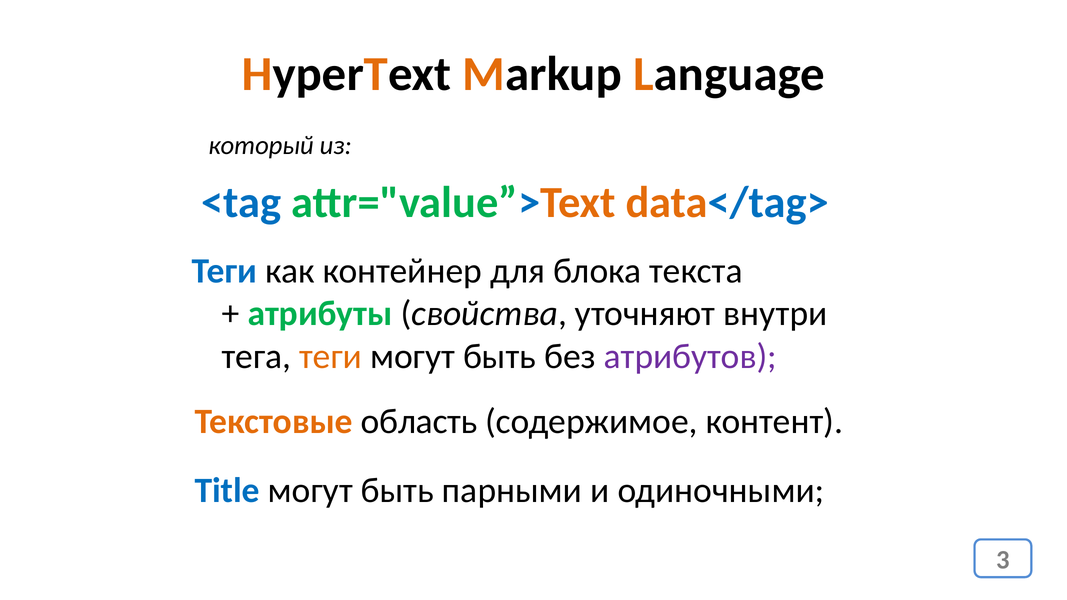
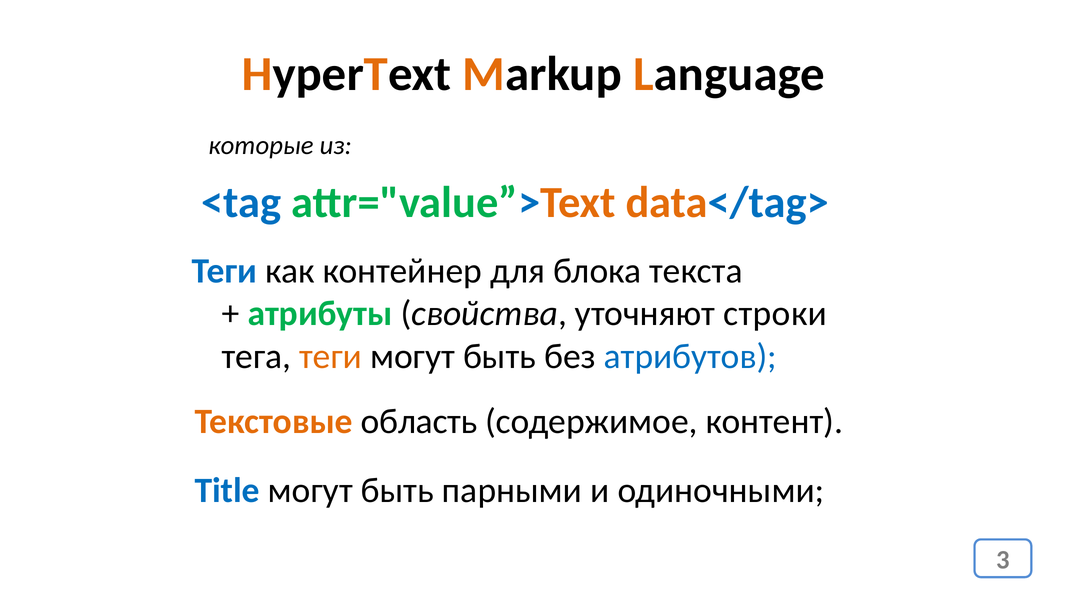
который: который -> которые
внутри: внутри -> строки
атрибутов colour: purple -> blue
